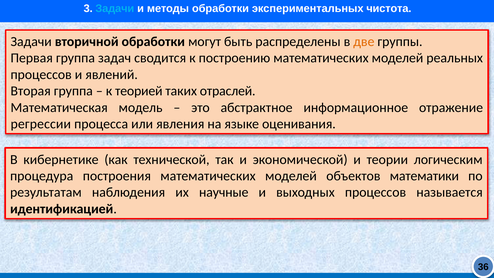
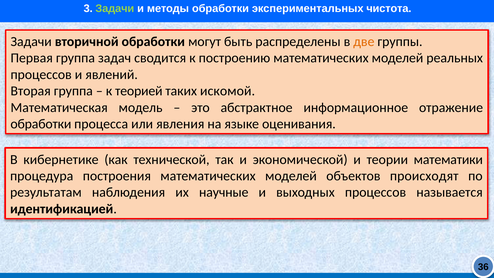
Задачи at (115, 9) colour: light blue -> light green
отраслей: отраслей -> искомой
регрессии at (41, 124): регрессии -> обработки
логическим: логическим -> математики
математики: математики -> происходят
